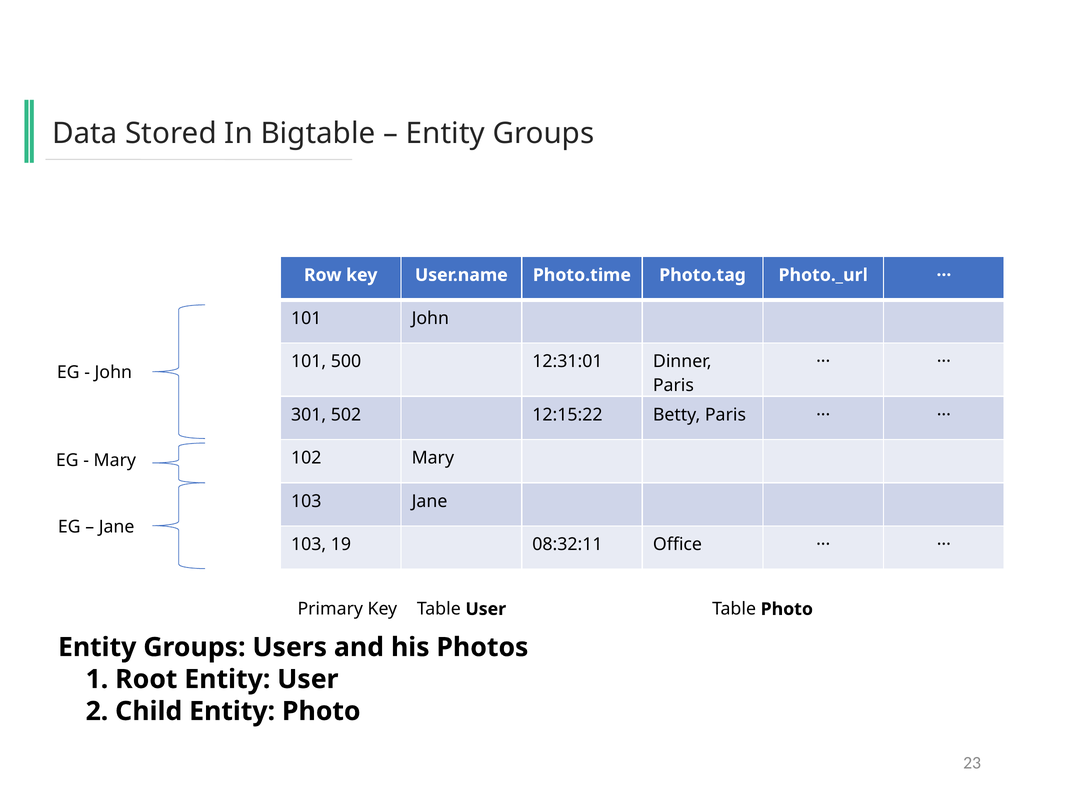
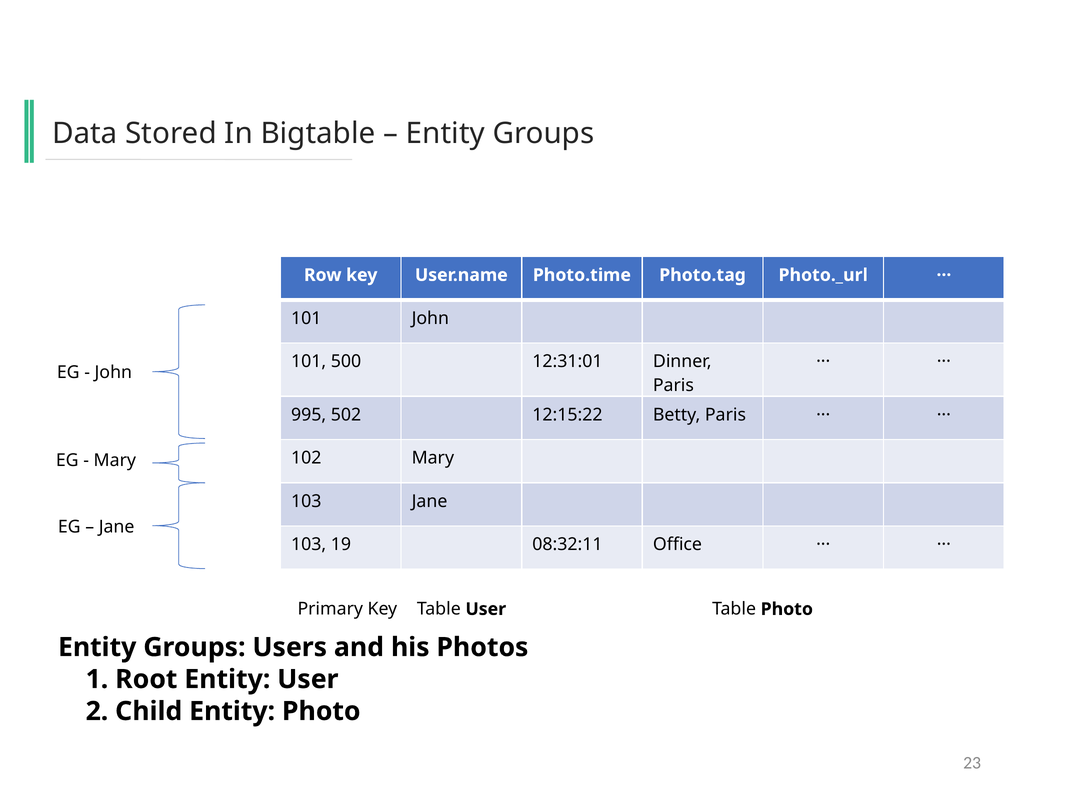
301: 301 -> 995
